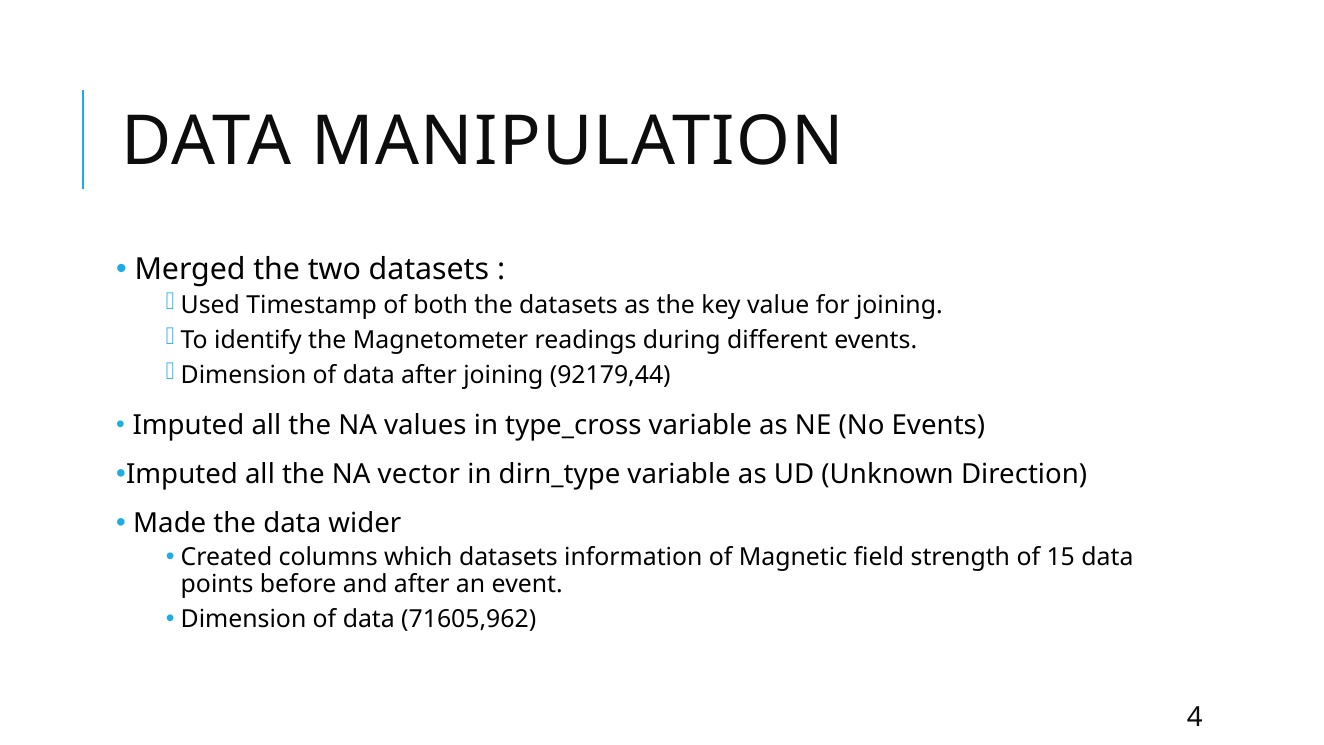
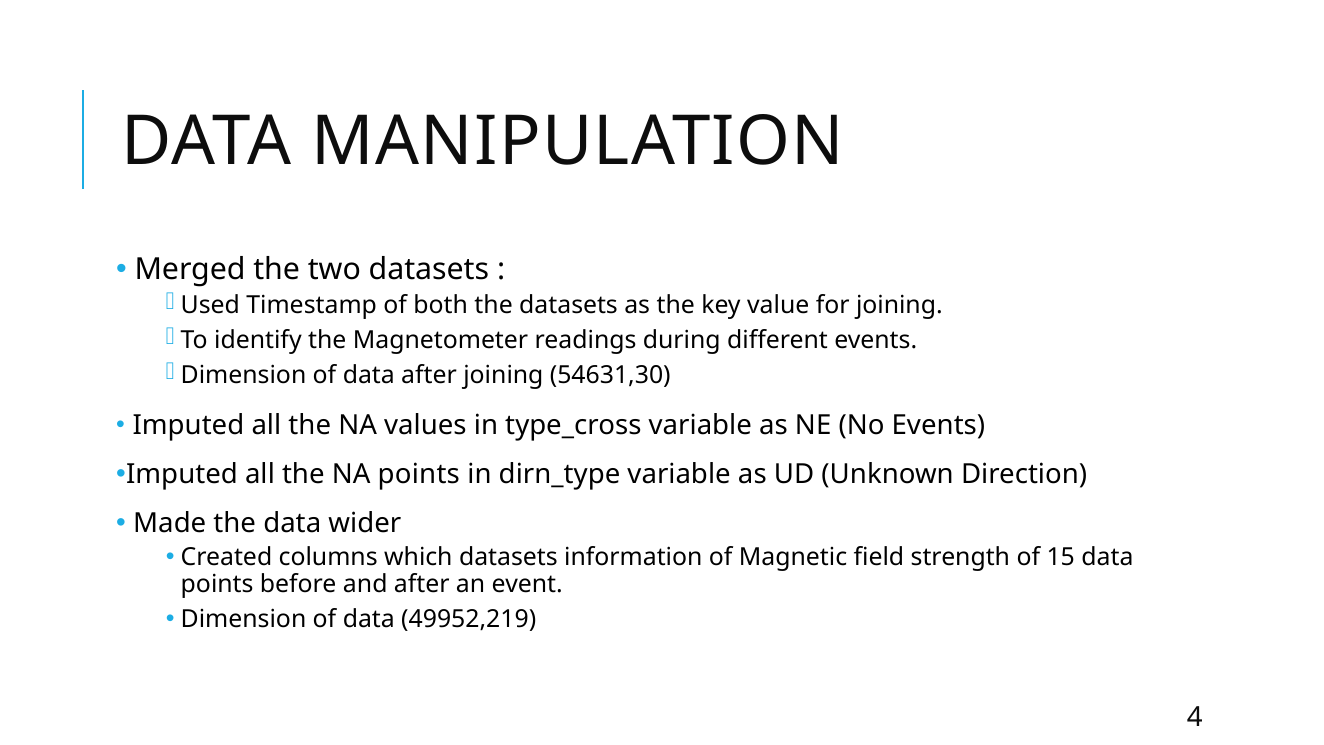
92179,44: 92179,44 -> 54631,30
NA vector: vector -> points
71605,962: 71605,962 -> 49952,219
